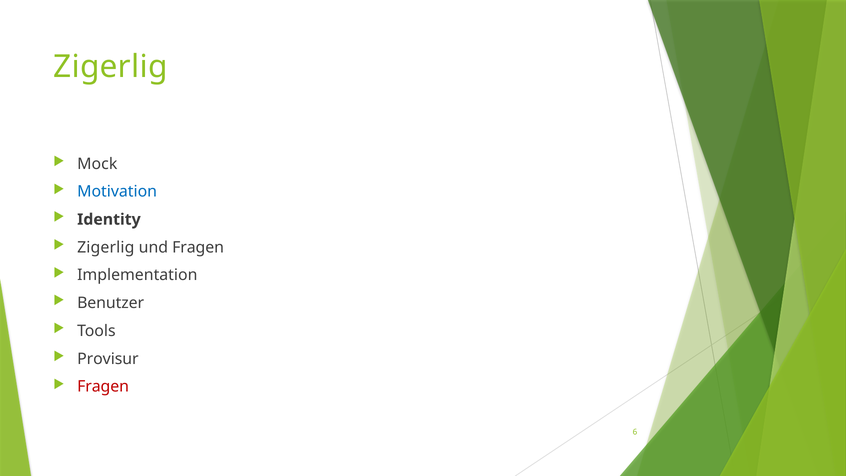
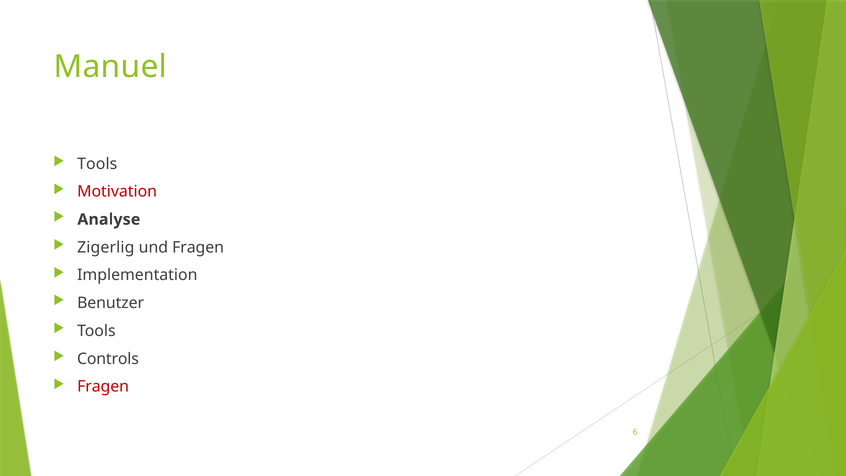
Zigerlig at (110, 67): Zigerlig -> Manuel
Mock at (97, 164): Mock -> Tools
Motivation colour: blue -> red
Identity: Identity -> Analyse
Provisur: Provisur -> Controls
